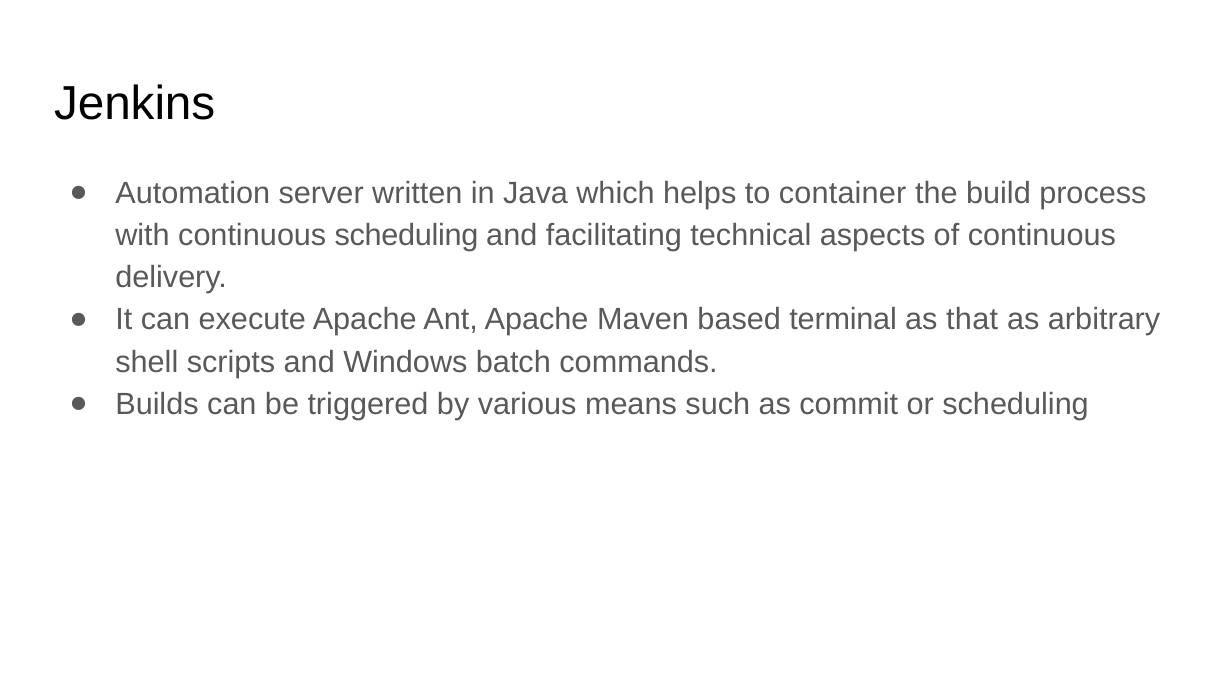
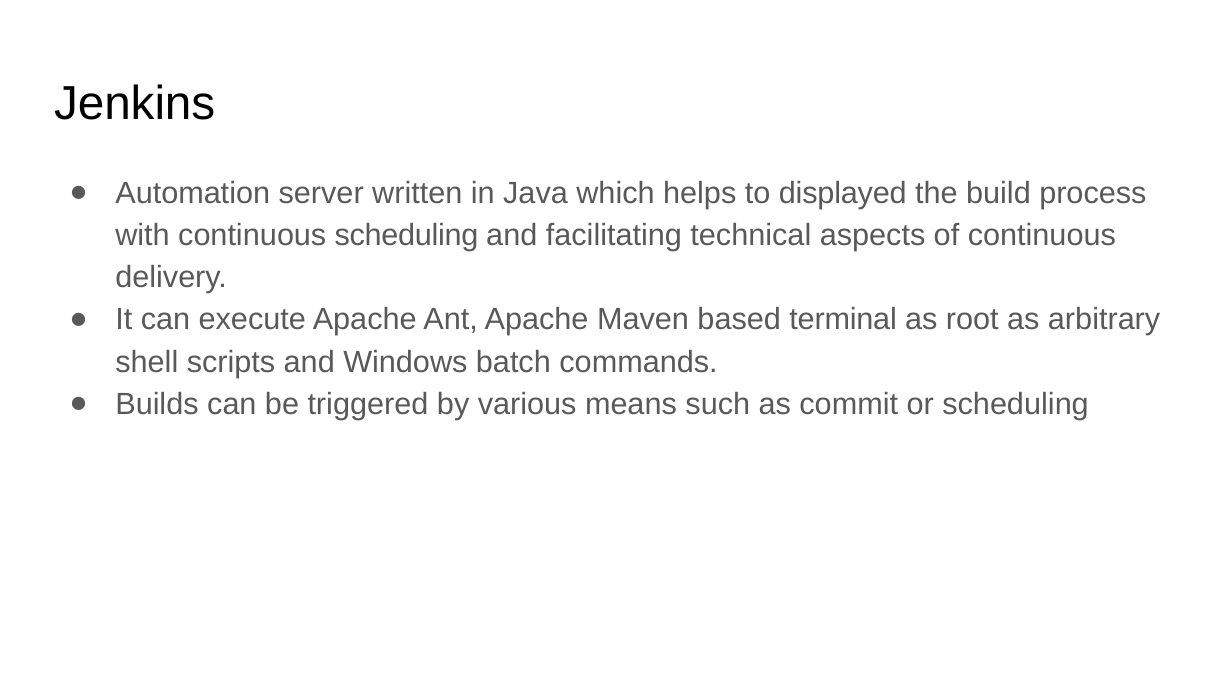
container: container -> displayed
that: that -> root
